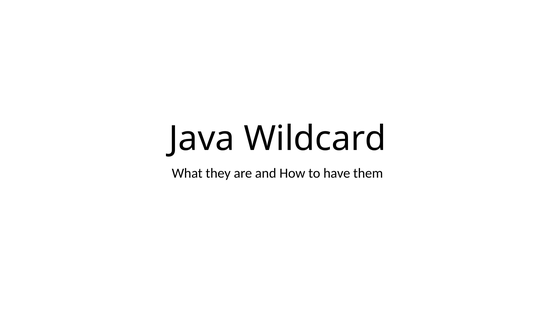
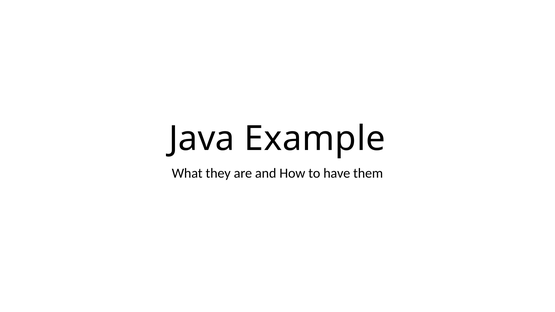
Wildcard: Wildcard -> Example
